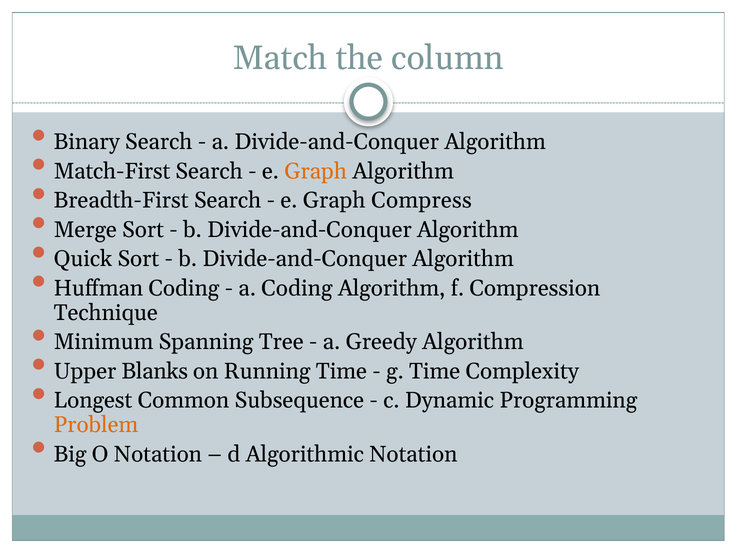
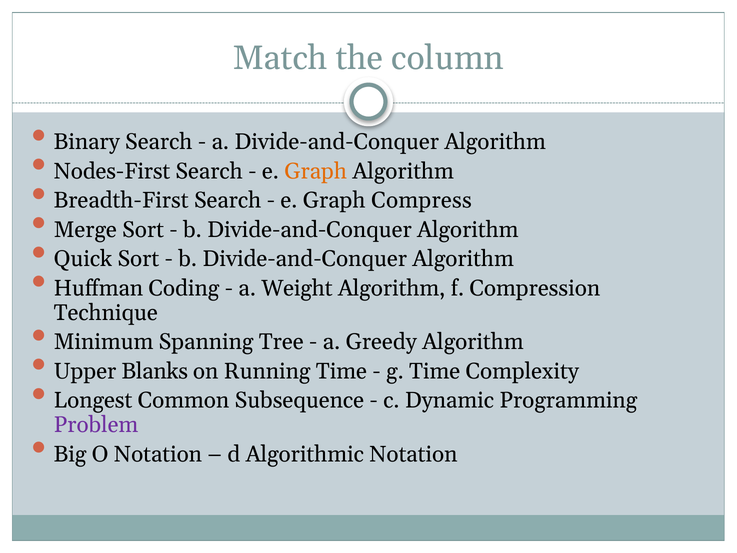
Match-First: Match-First -> Nodes-First
a Coding: Coding -> Weight
Problem colour: orange -> purple
